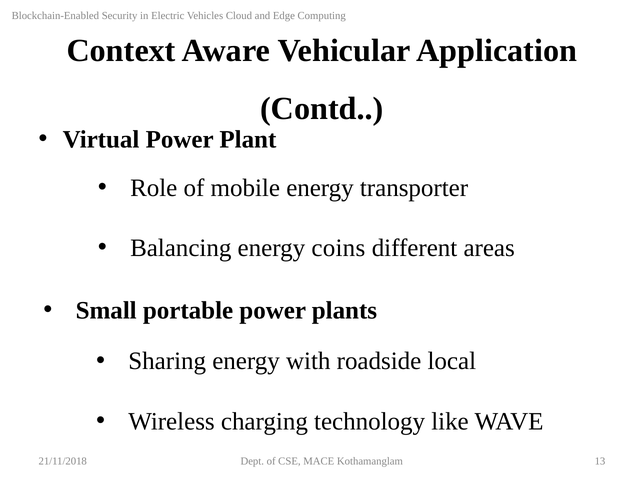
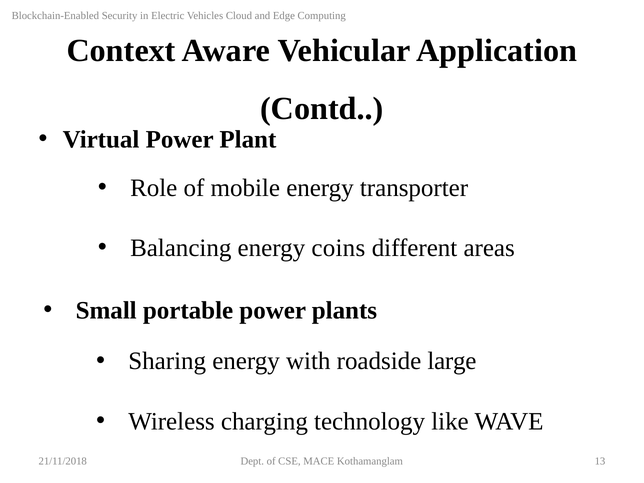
local: local -> large
